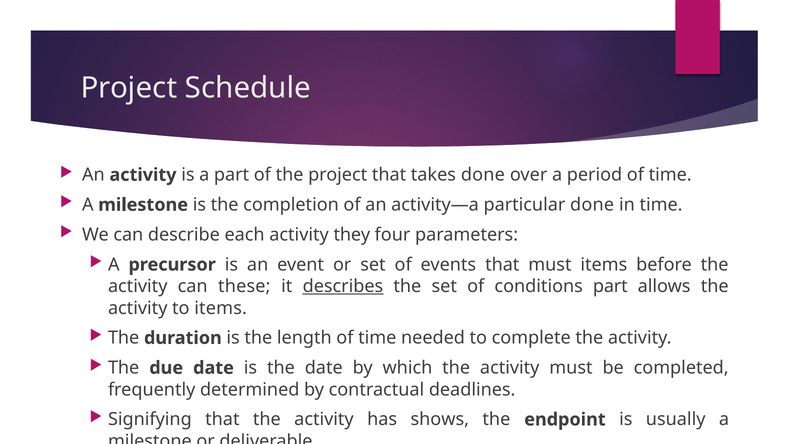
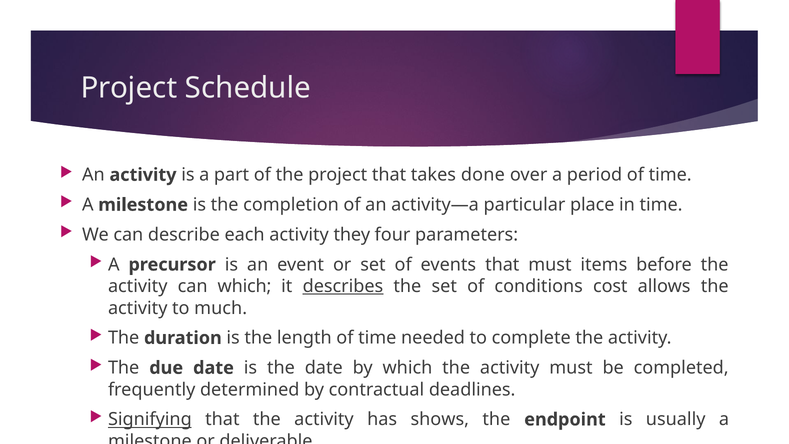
particular done: done -> place
can these: these -> which
conditions part: part -> cost
to items: items -> much
Signifying underline: none -> present
